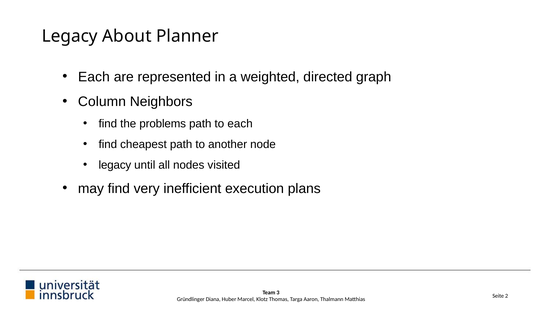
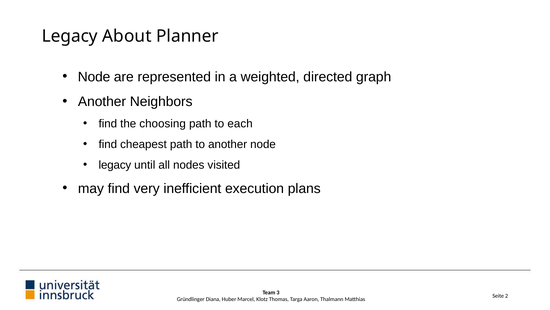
Each at (94, 77): Each -> Node
Column at (102, 101): Column -> Another
problems: problems -> choosing
